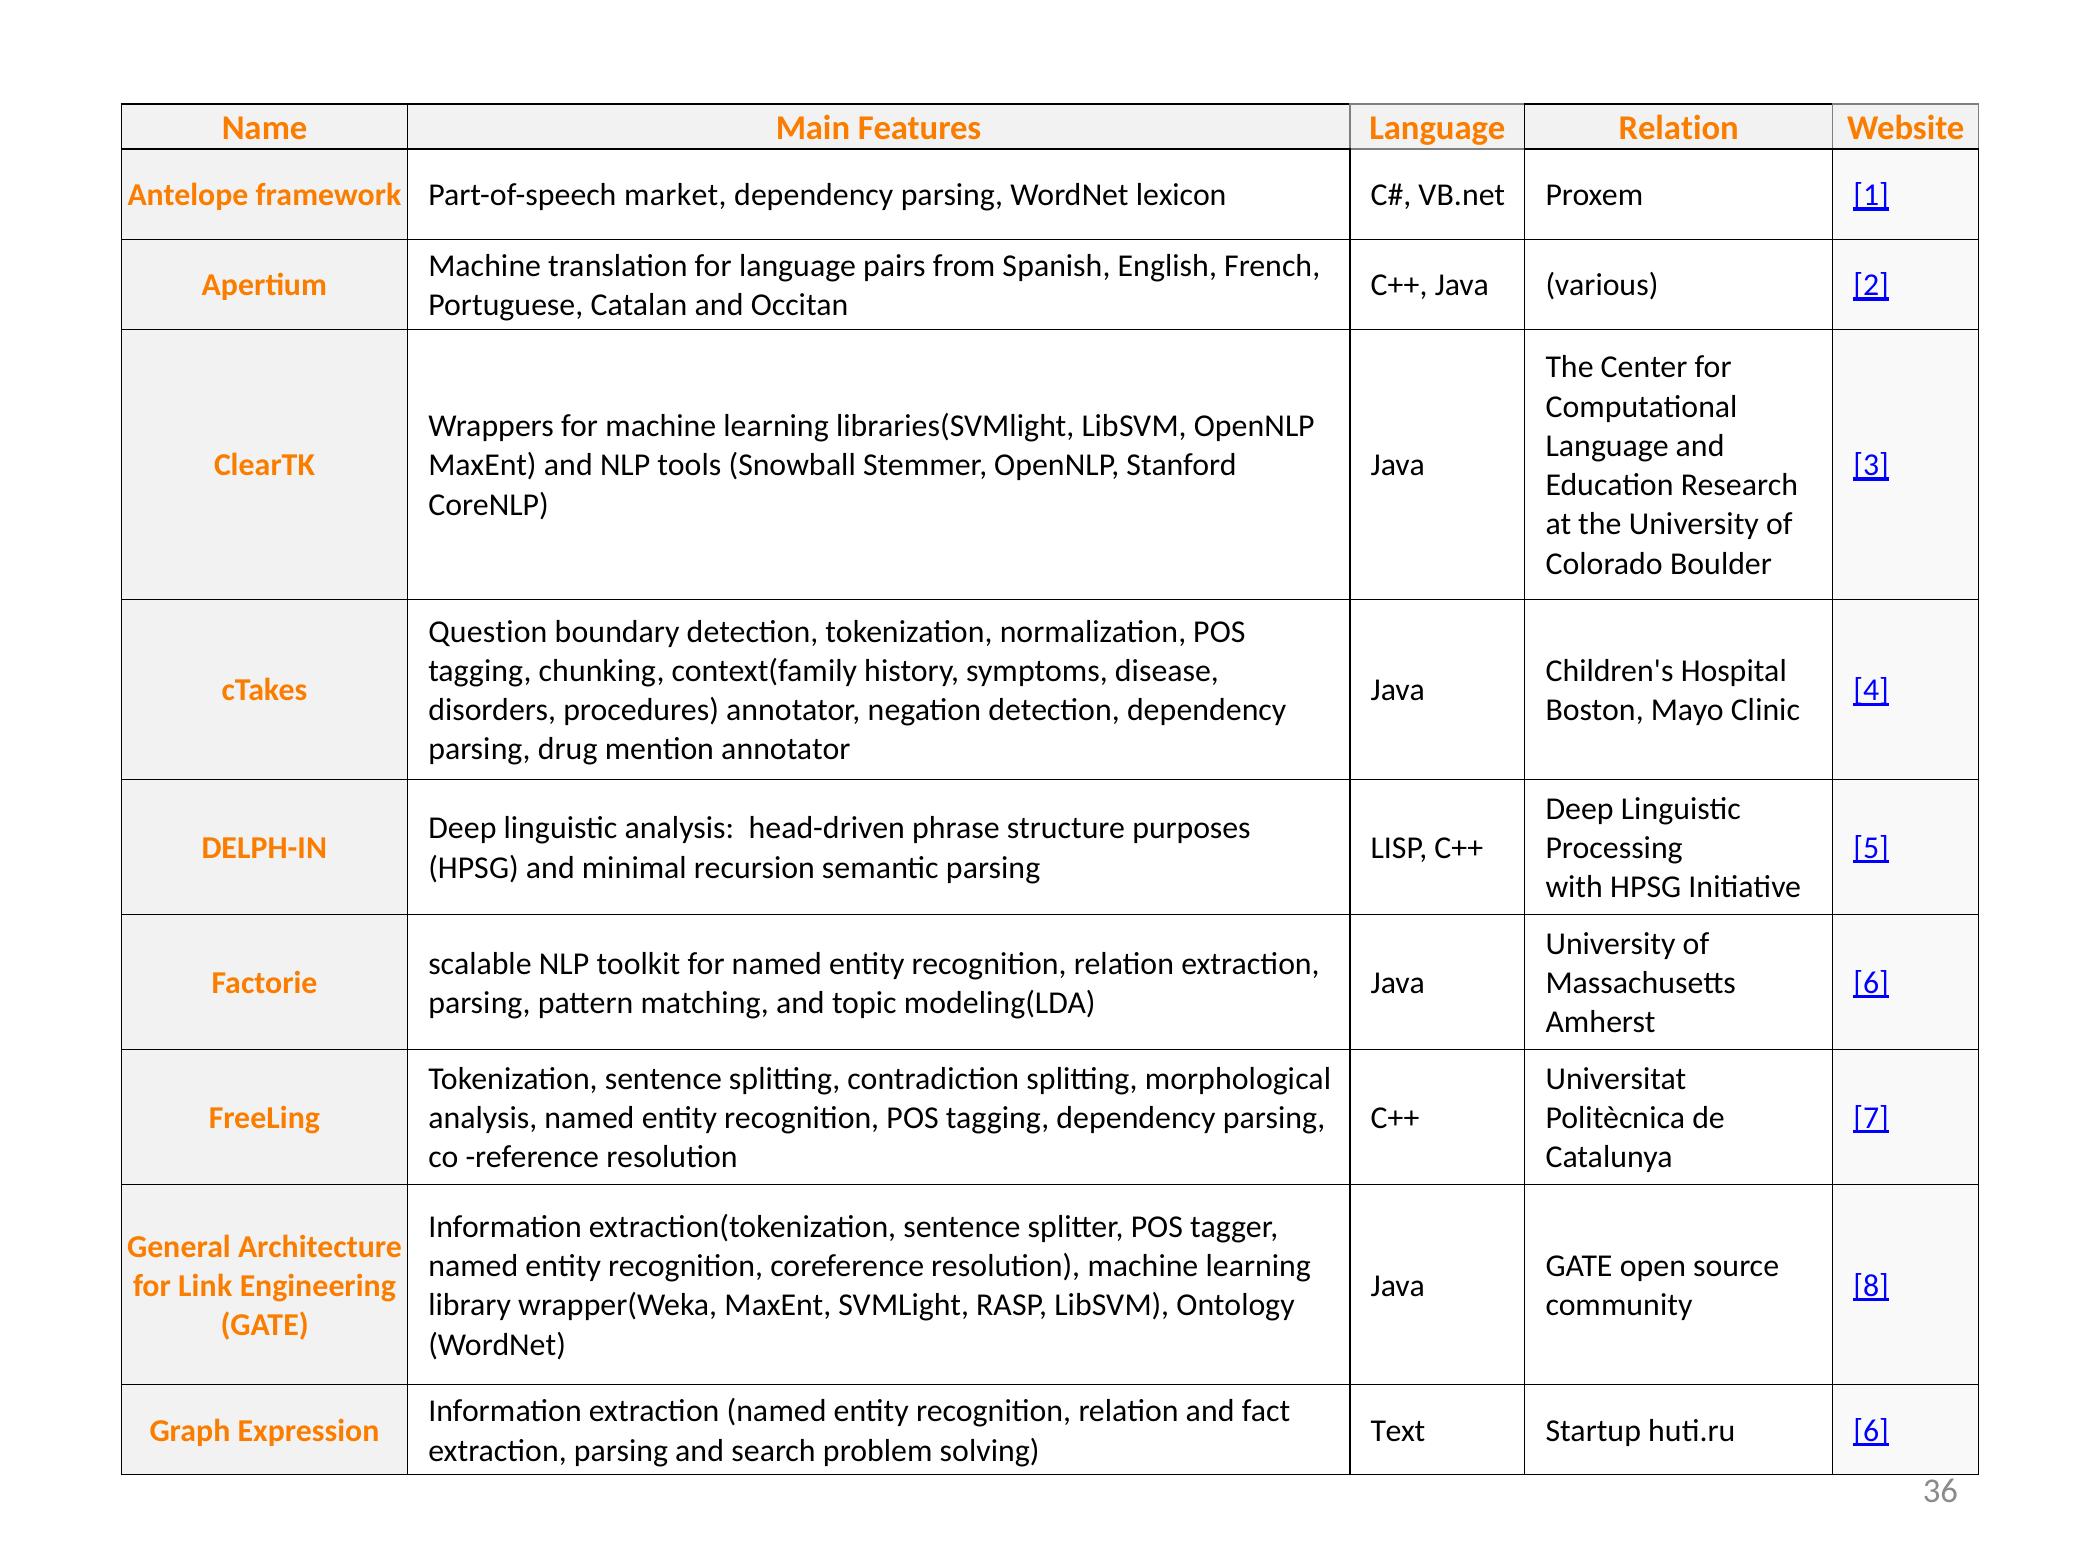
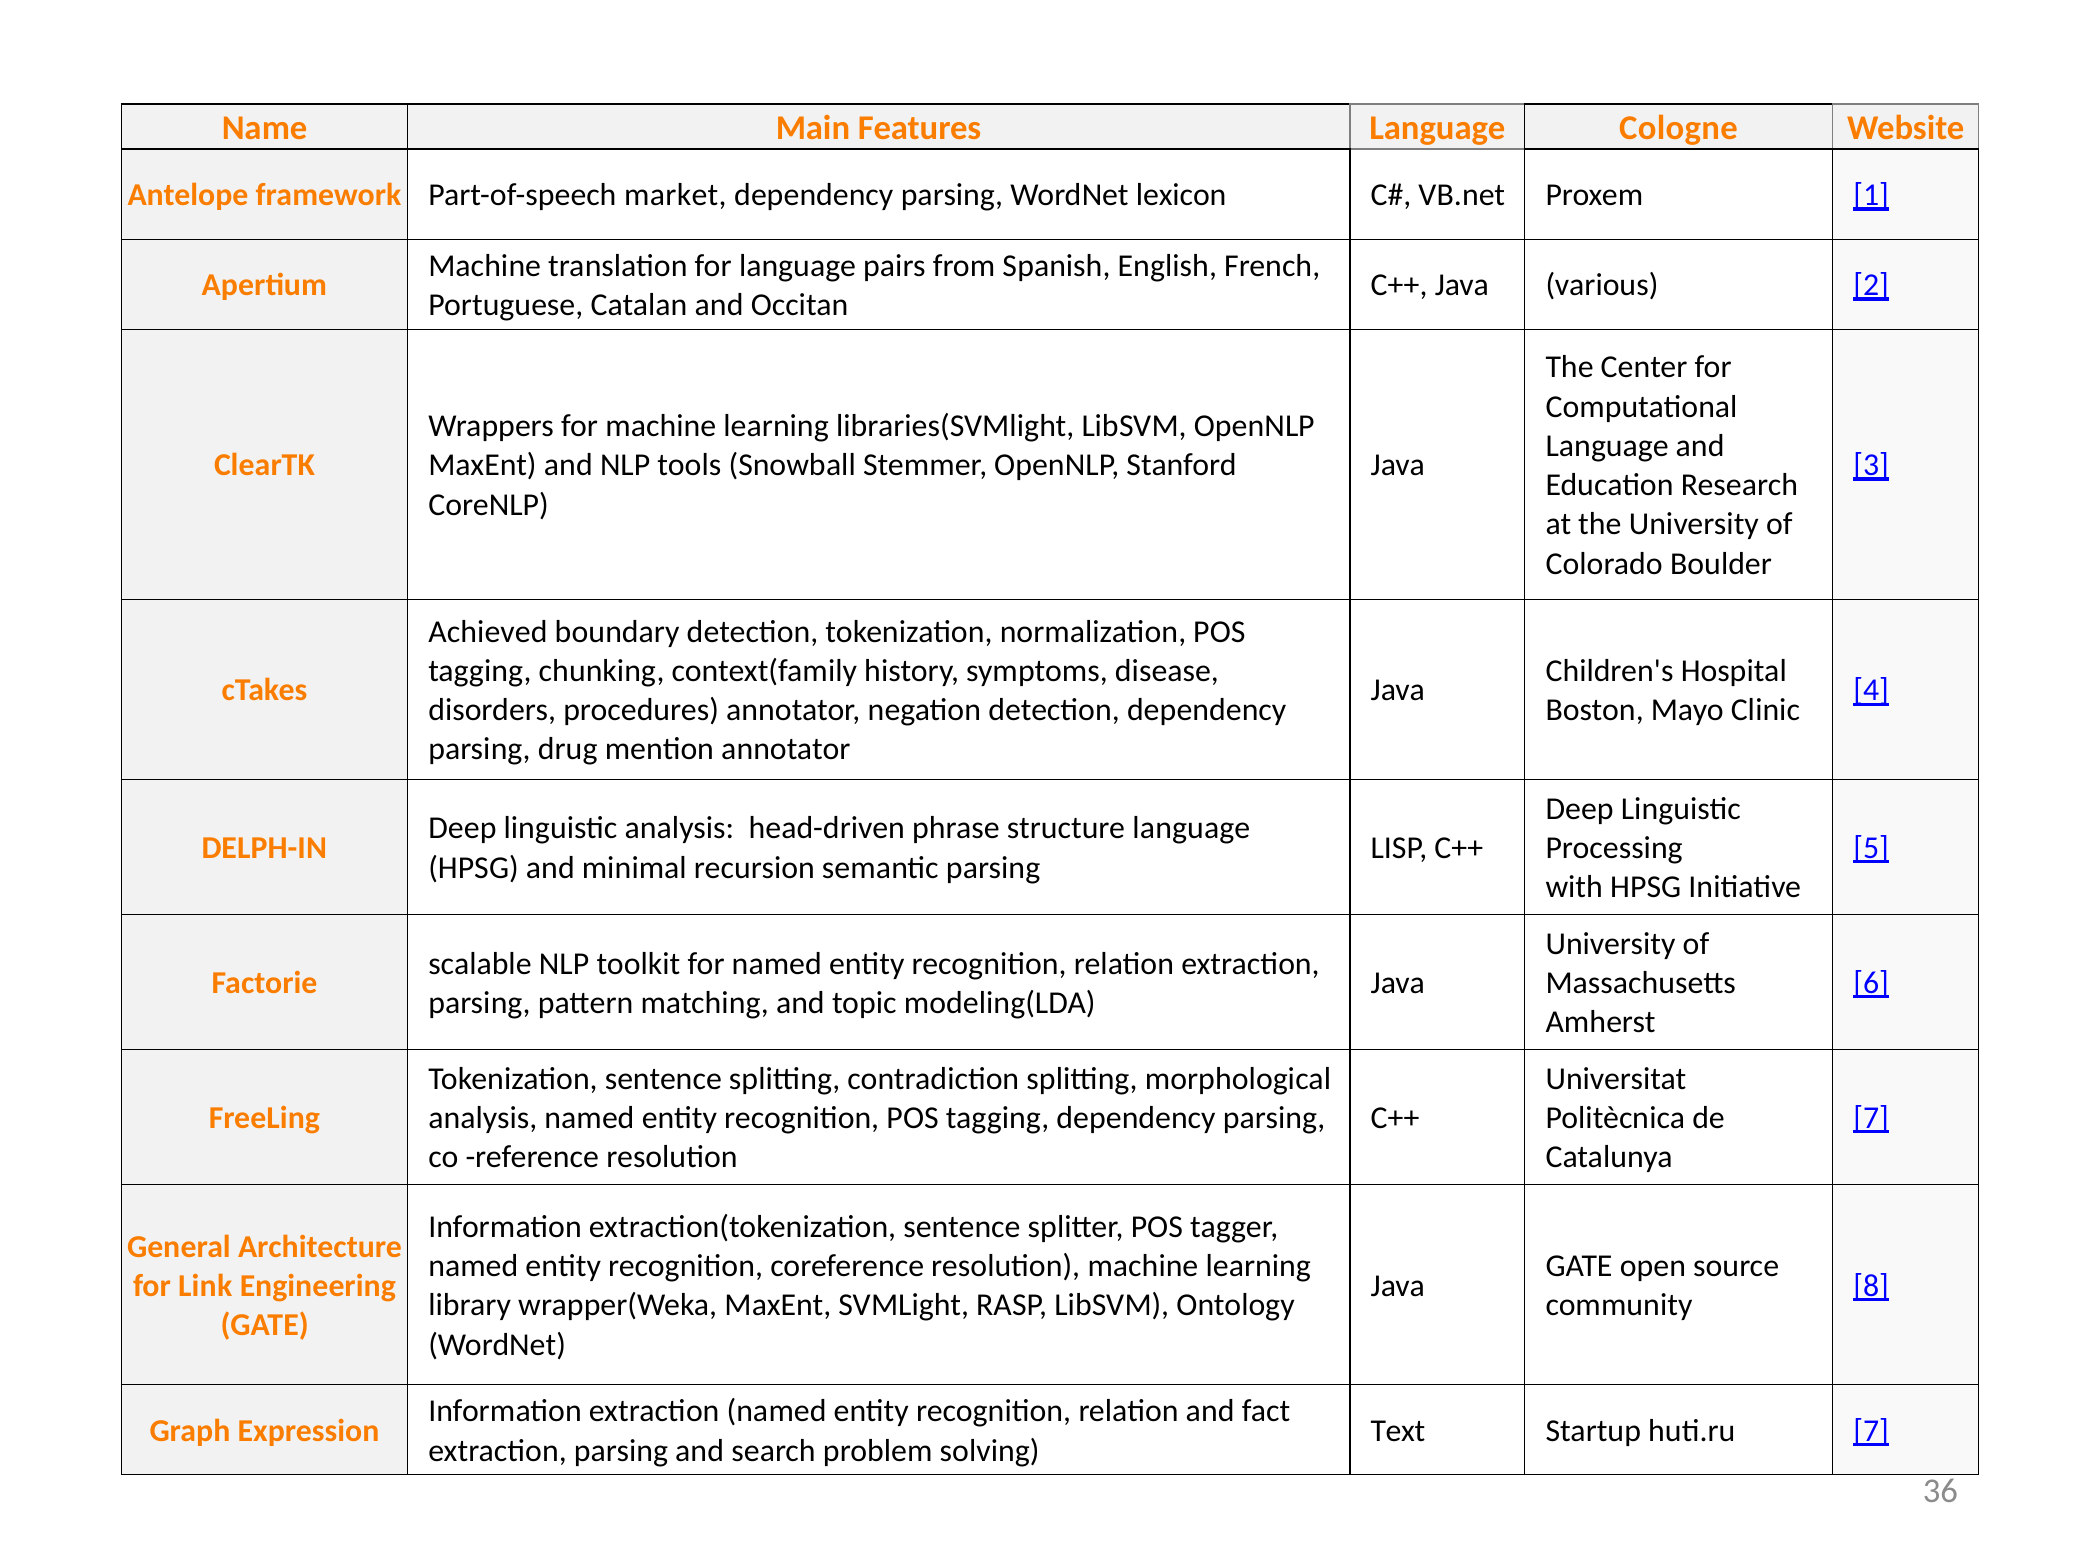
Language Relation: Relation -> Cologne
Question: Question -> Achieved
structure purposes: purposes -> language
huti.ru 6: 6 -> 7
